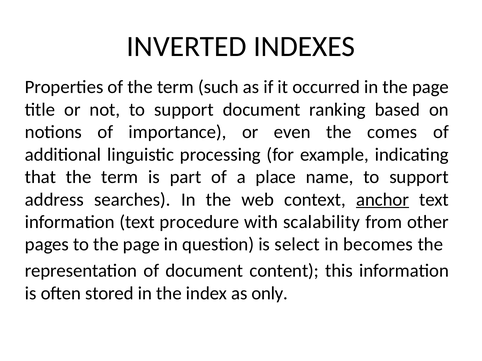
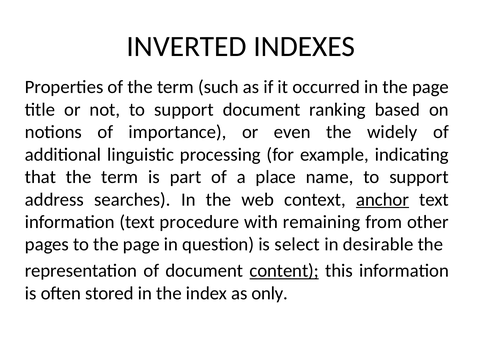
comes: comes -> widely
scalability: scalability -> remaining
becomes: becomes -> desirable
content underline: none -> present
